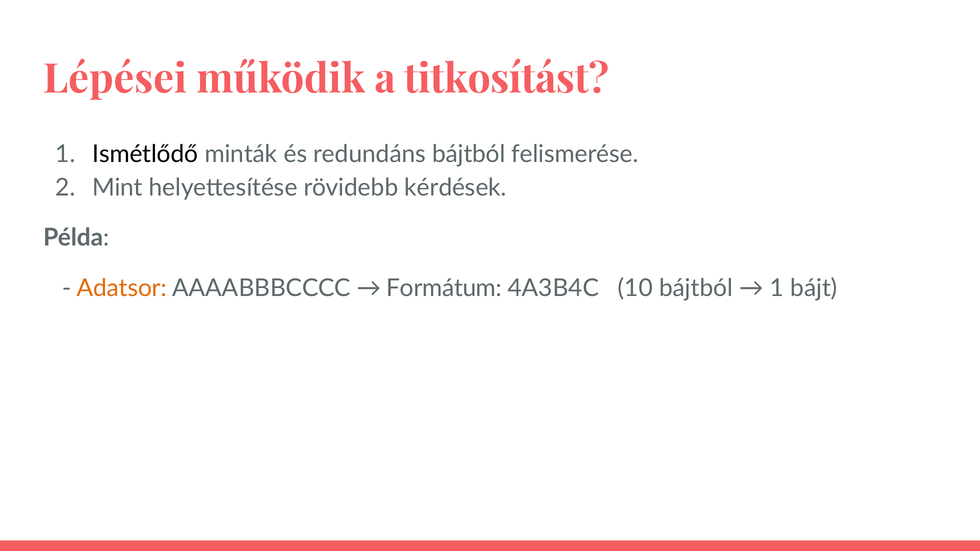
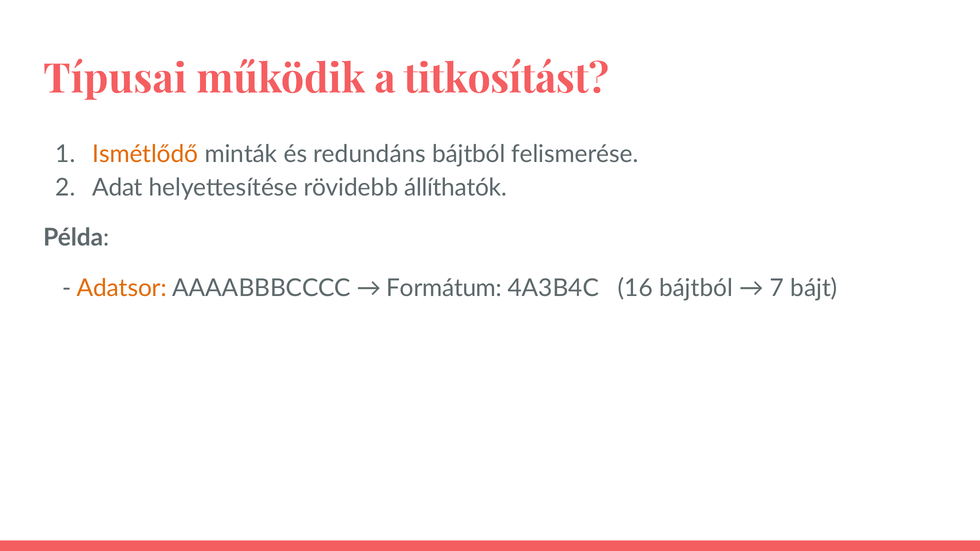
Lépései: Lépései -> Típusai
Ismétlődő colour: black -> orange
Mint: Mint -> Adat
kérdések: kérdések -> állíthatók
10: 10 -> 16
1 at (777, 288): 1 -> 7
